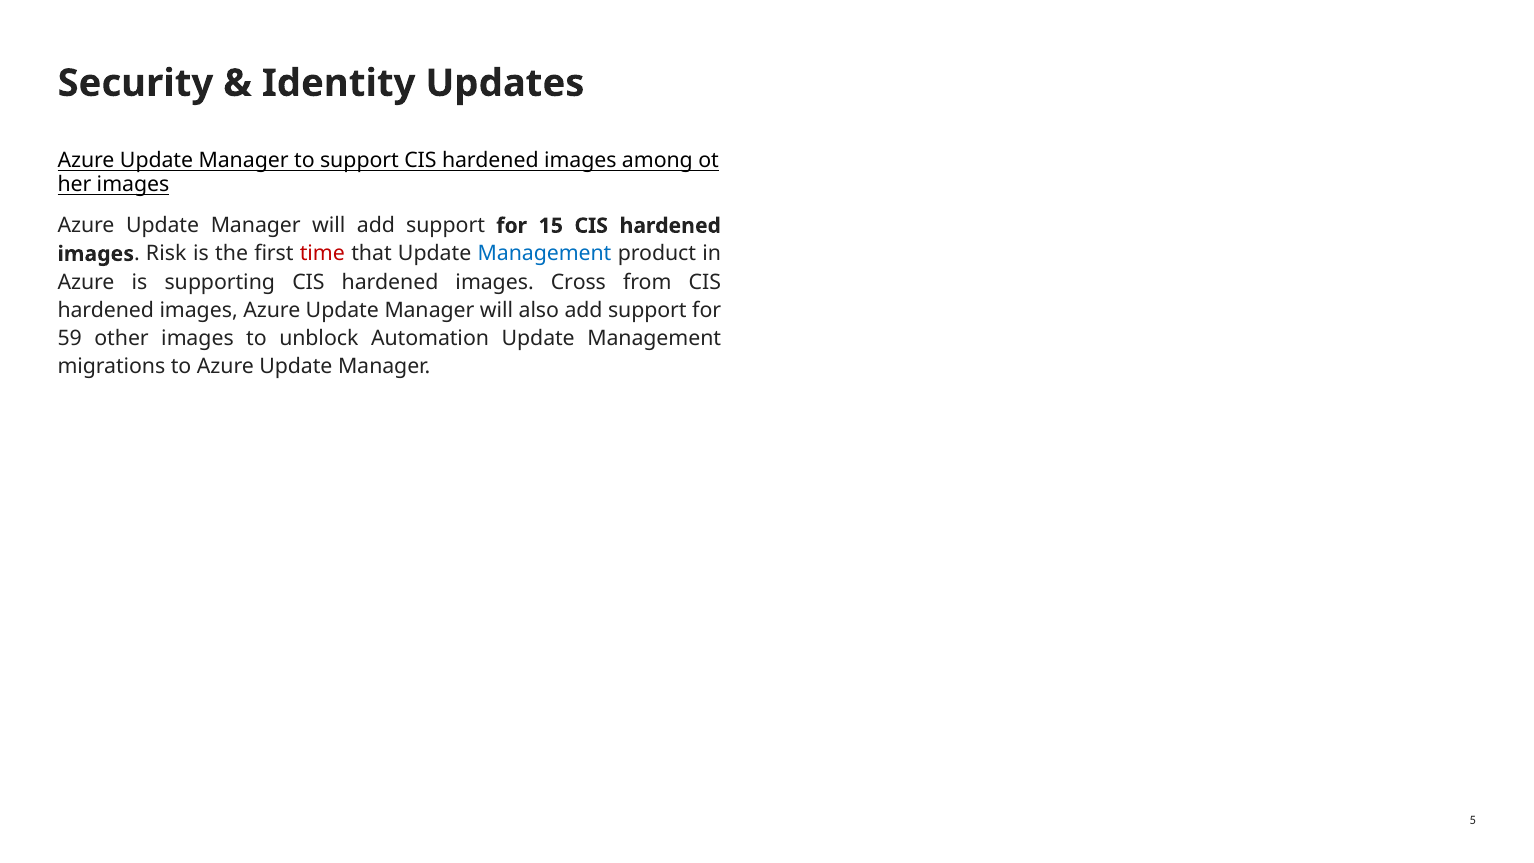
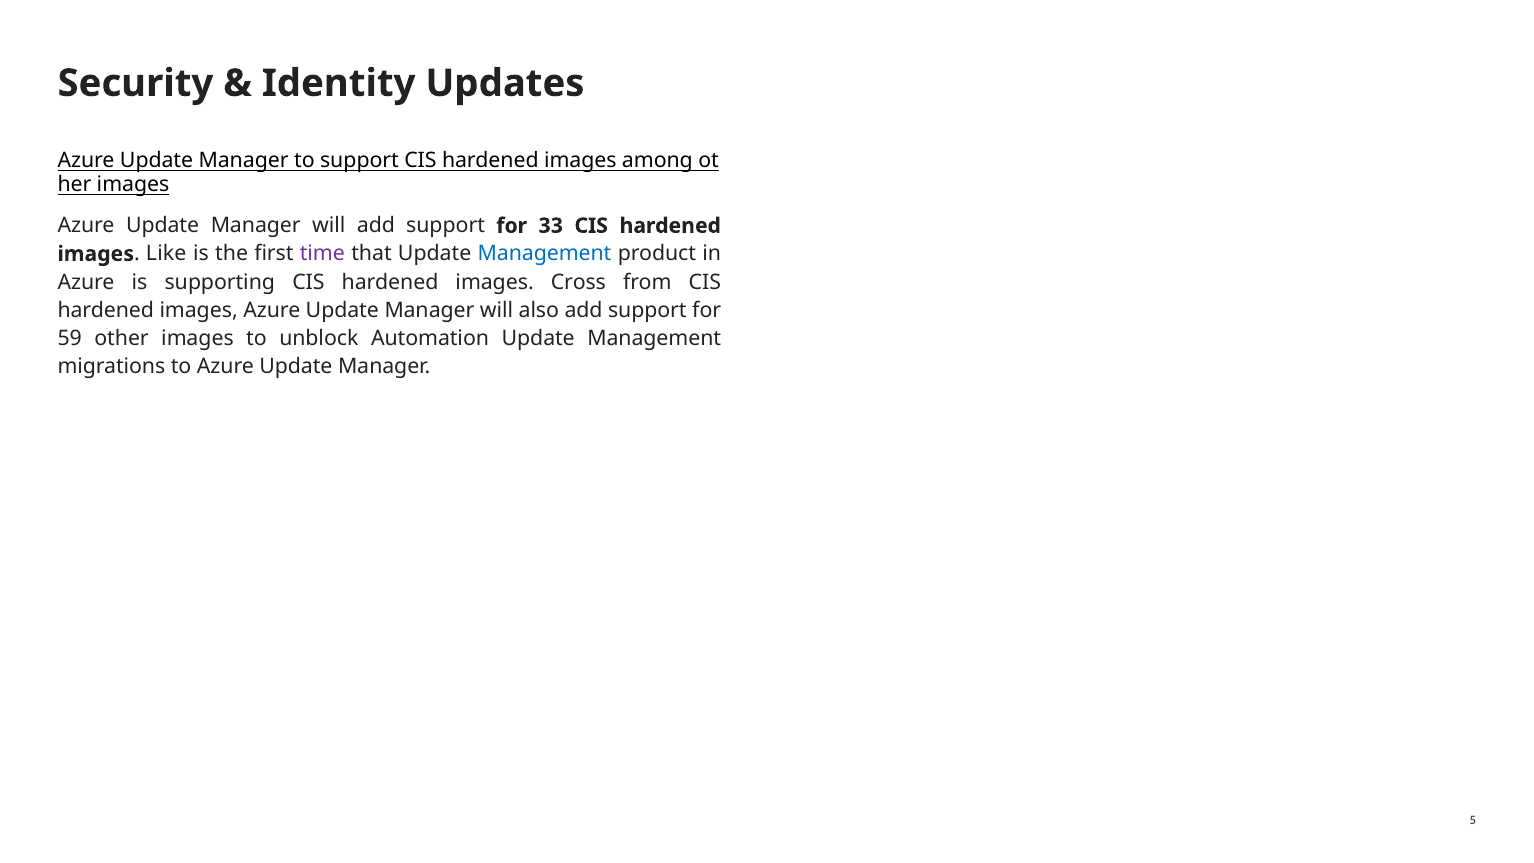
15: 15 -> 33
Risk: Risk -> Like
time colour: red -> purple
